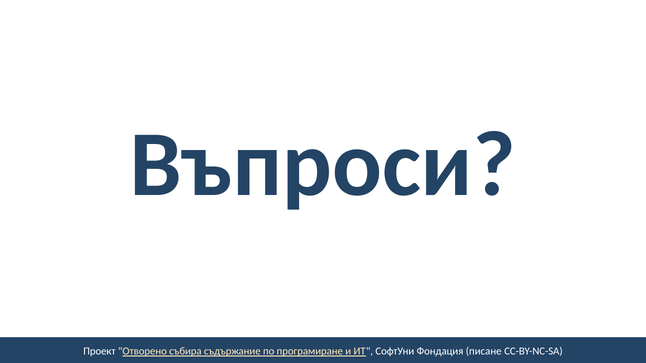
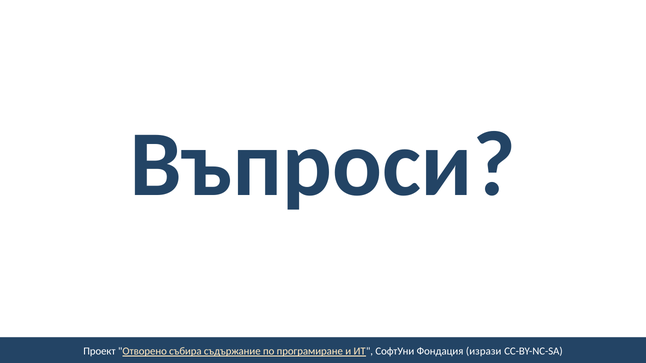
писане: писане -> изрази
